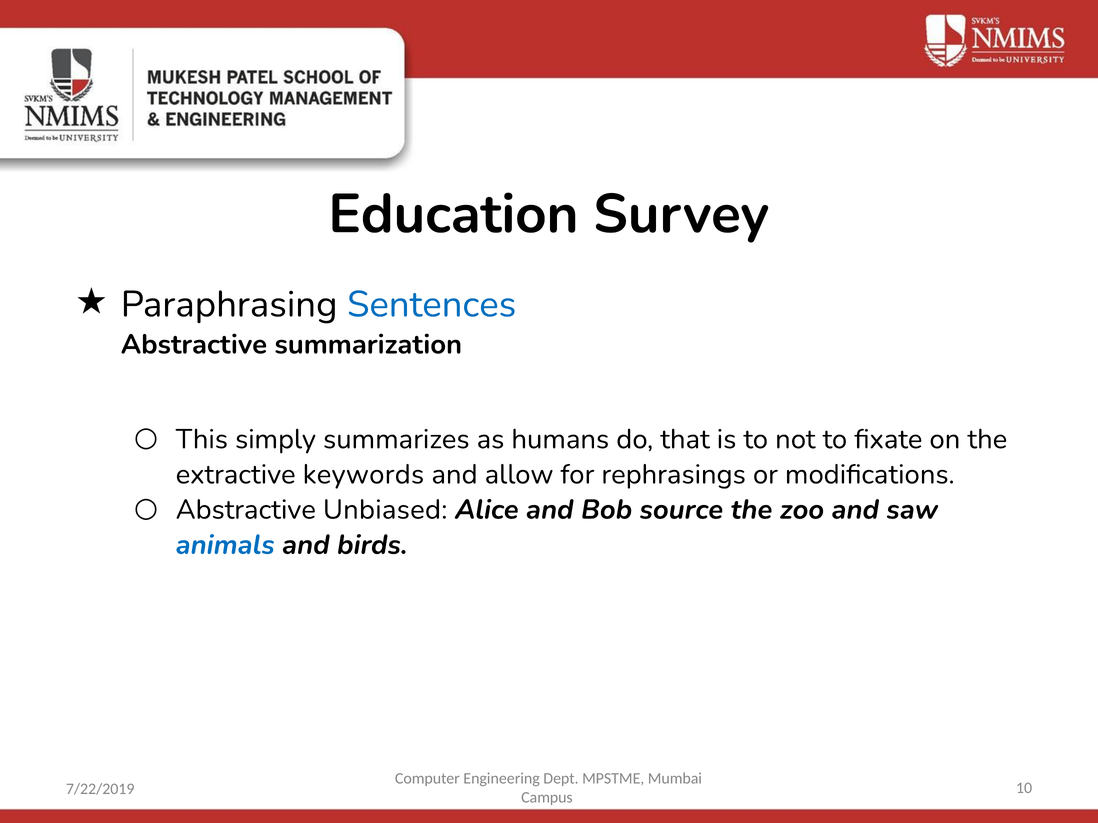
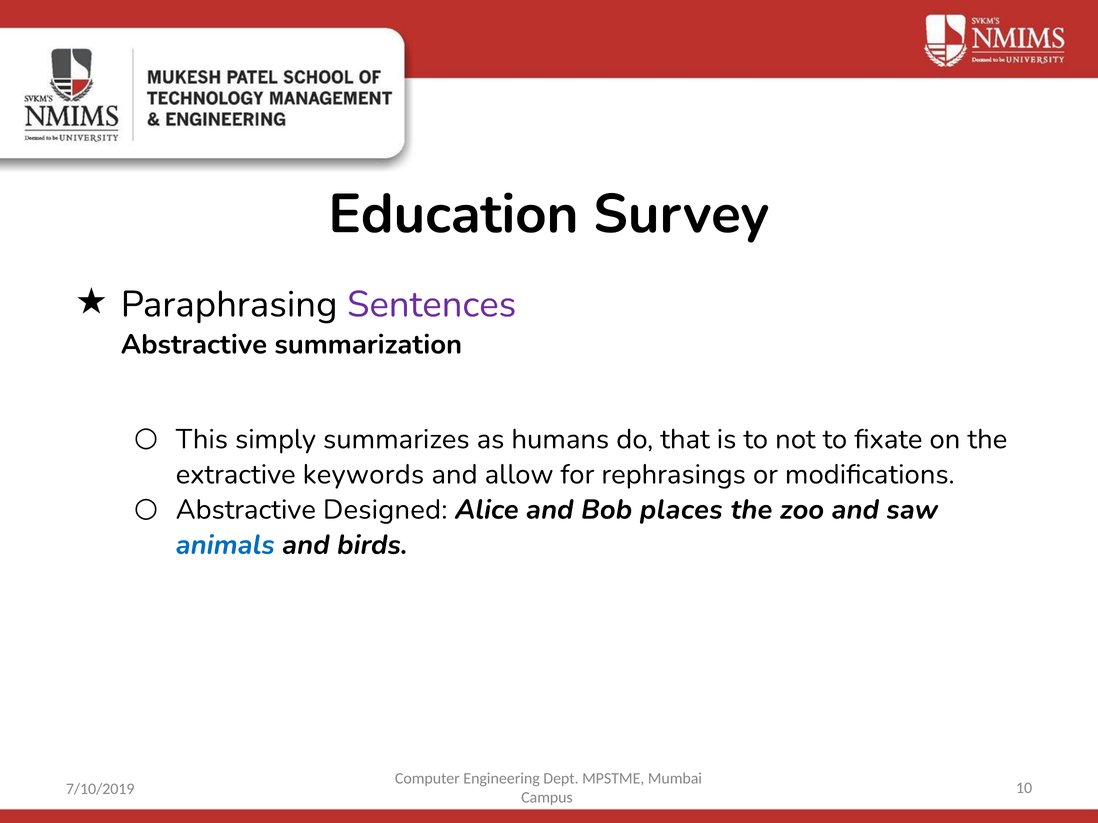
Sentences colour: blue -> purple
Unbiased: Unbiased -> Designed
source: source -> places
7/22/2019: 7/22/2019 -> 7/10/2019
